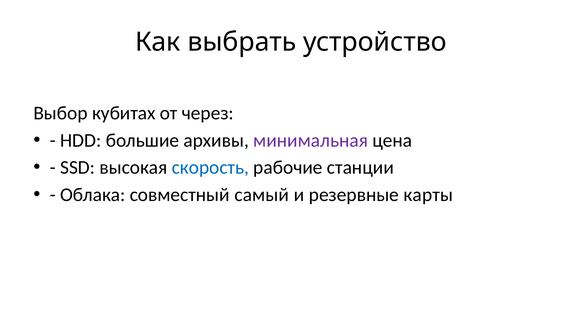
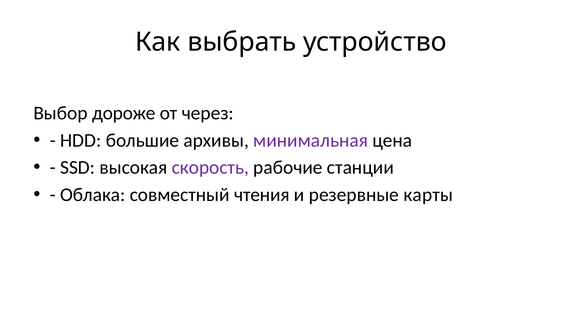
кубитах: кубитах -> дороже
скорость colour: blue -> purple
самый: самый -> чтения
